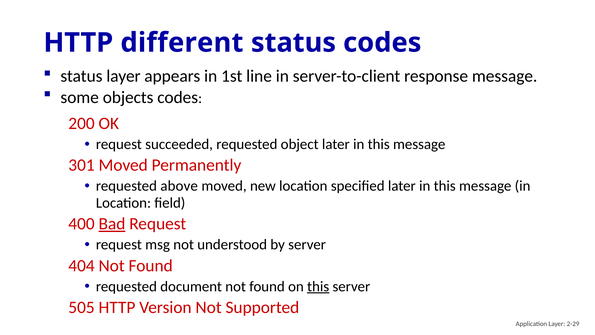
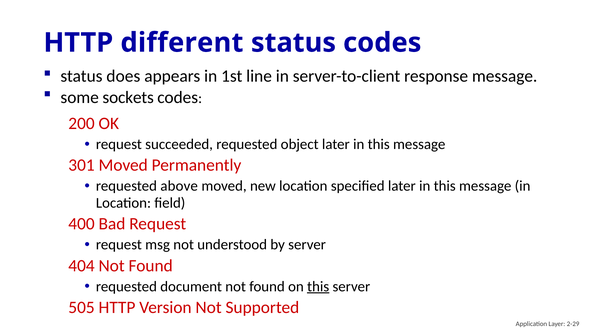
status layer: layer -> does
objects: objects -> sockets
Bad underline: present -> none
